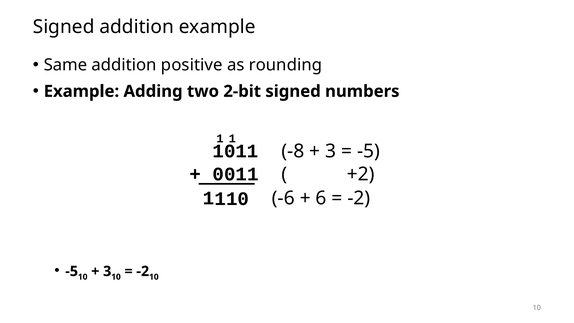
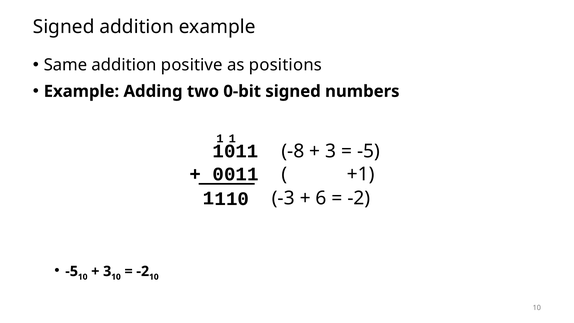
rounding: rounding -> positions
2-bit: 2-bit -> 0-bit
+2: +2 -> +1
-6: -6 -> -3
